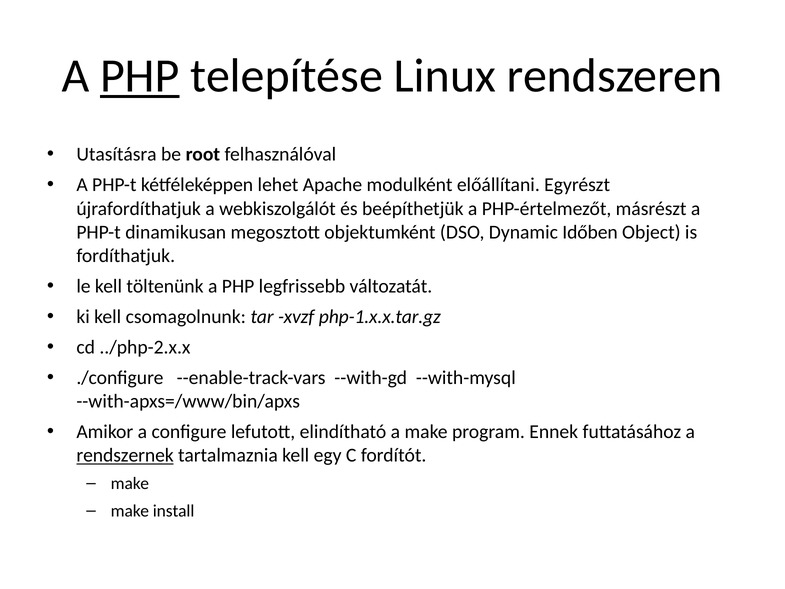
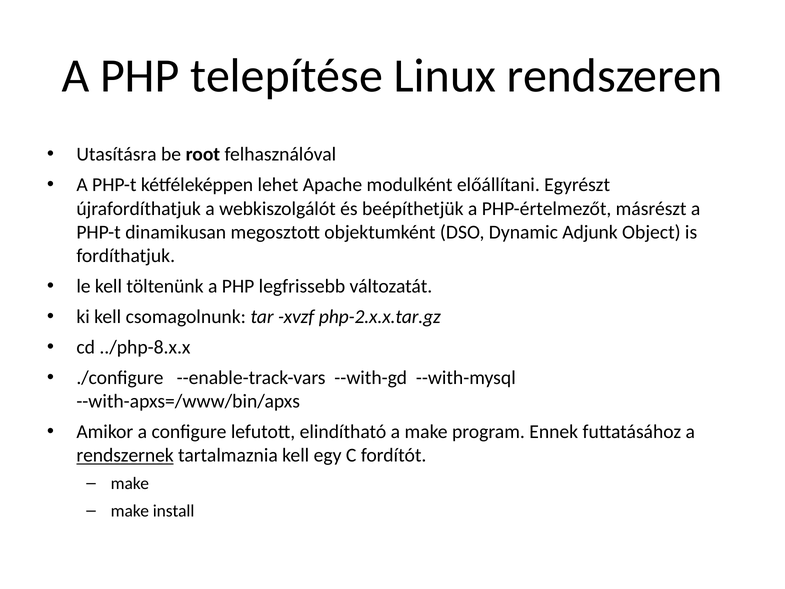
PHP at (140, 76) underline: present -> none
Időben: Időben -> Adjunk
php-1.x.x.tar.gz: php-1.x.x.tar.gz -> php-2.x.x.tar.gz
../php-2.x.x: ../php-2.x.x -> ../php-8.x.x
